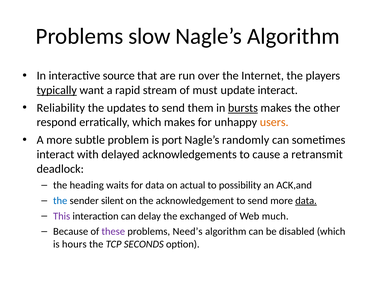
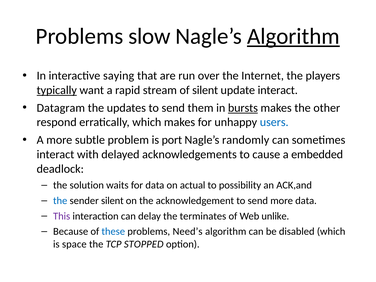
Algorithm at (293, 36) underline: none -> present
source: source -> saying
of must: must -> silent
Reliability: Reliability -> Datagram
users colour: orange -> blue
retransmit: retransmit -> embedded
heading: heading -> solution
data at (306, 201) underline: present -> none
exchanged: exchanged -> terminates
much: much -> unlike
these colour: purple -> blue
hours: hours -> space
SECONDS: SECONDS -> STOPPED
